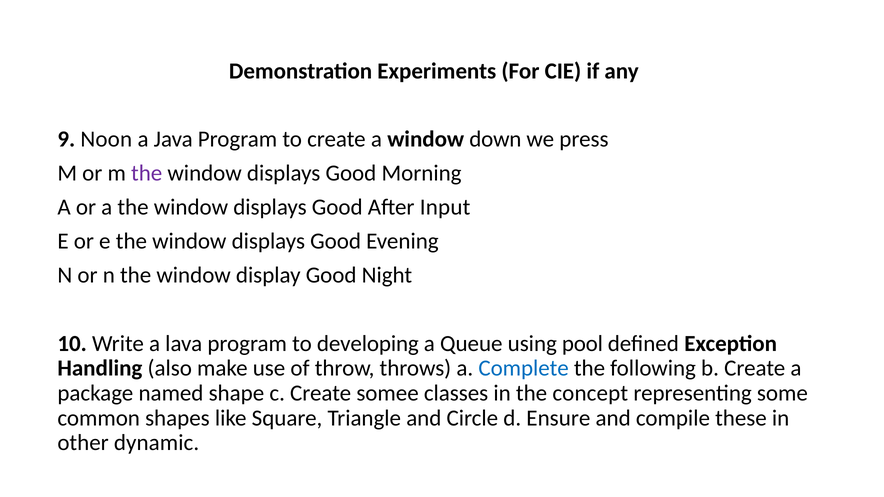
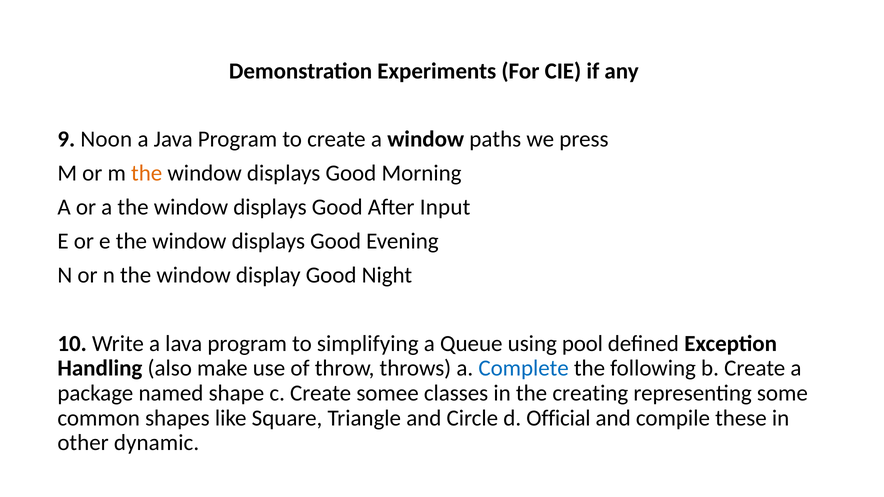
down: down -> paths
the at (147, 173) colour: purple -> orange
developing: developing -> simplifying
concept: concept -> creating
Ensure: Ensure -> Official
